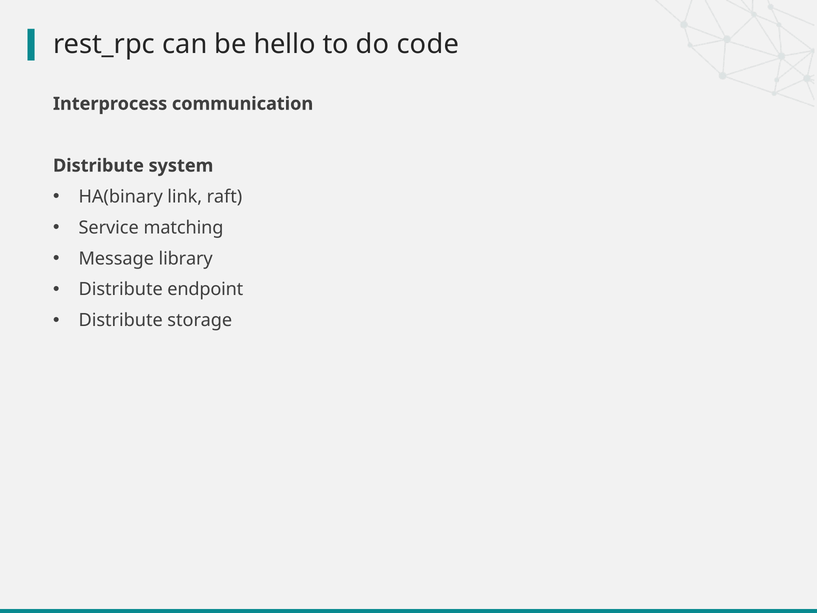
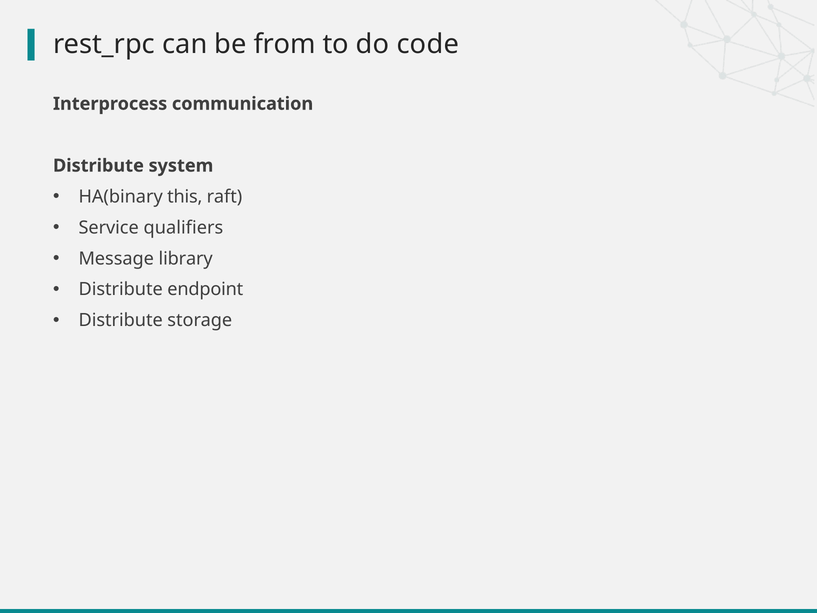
hello: hello -> from
link: link -> this
matching: matching -> qualifiers
